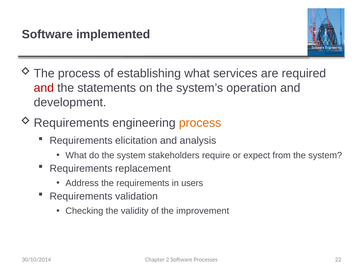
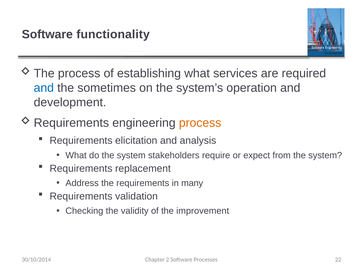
implemented: implemented -> functionality
and at (44, 88) colour: red -> blue
statements: statements -> sometimes
users: users -> many
